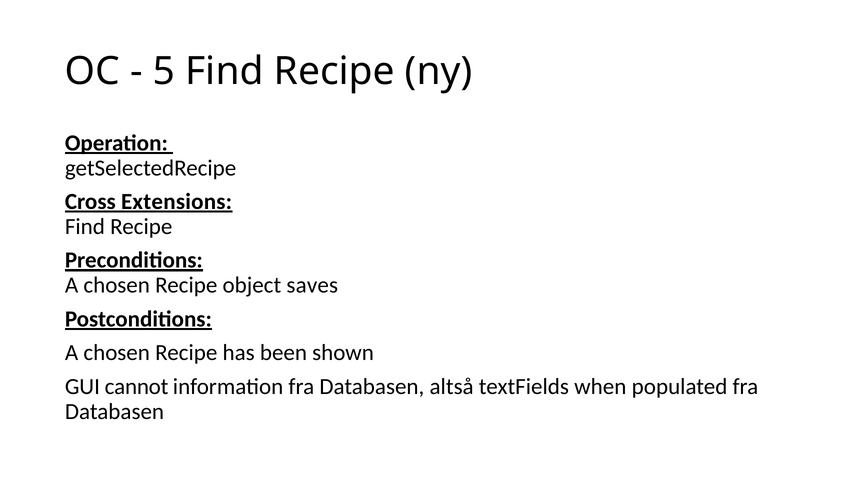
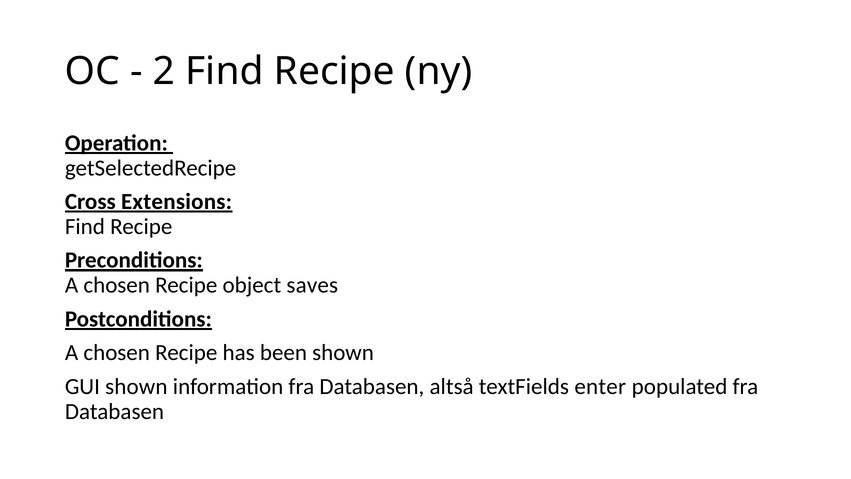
5: 5 -> 2
GUI cannot: cannot -> shown
when: when -> enter
